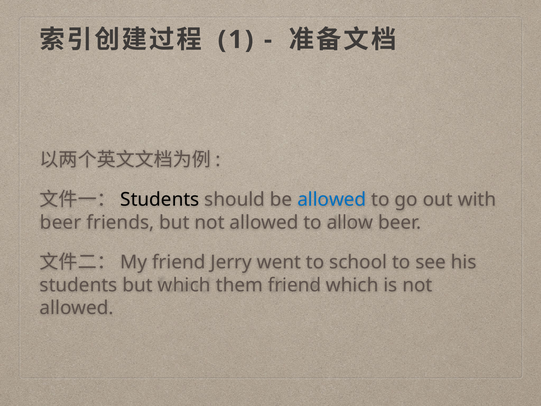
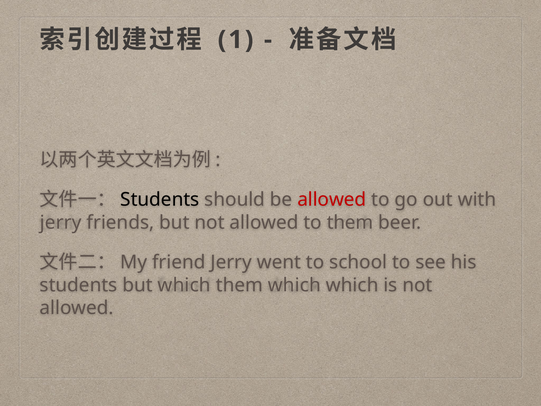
allowed at (332, 200) colour: blue -> red
beer at (61, 222): beer -> jerry
to allow: allow -> them
them friend: friend -> which
